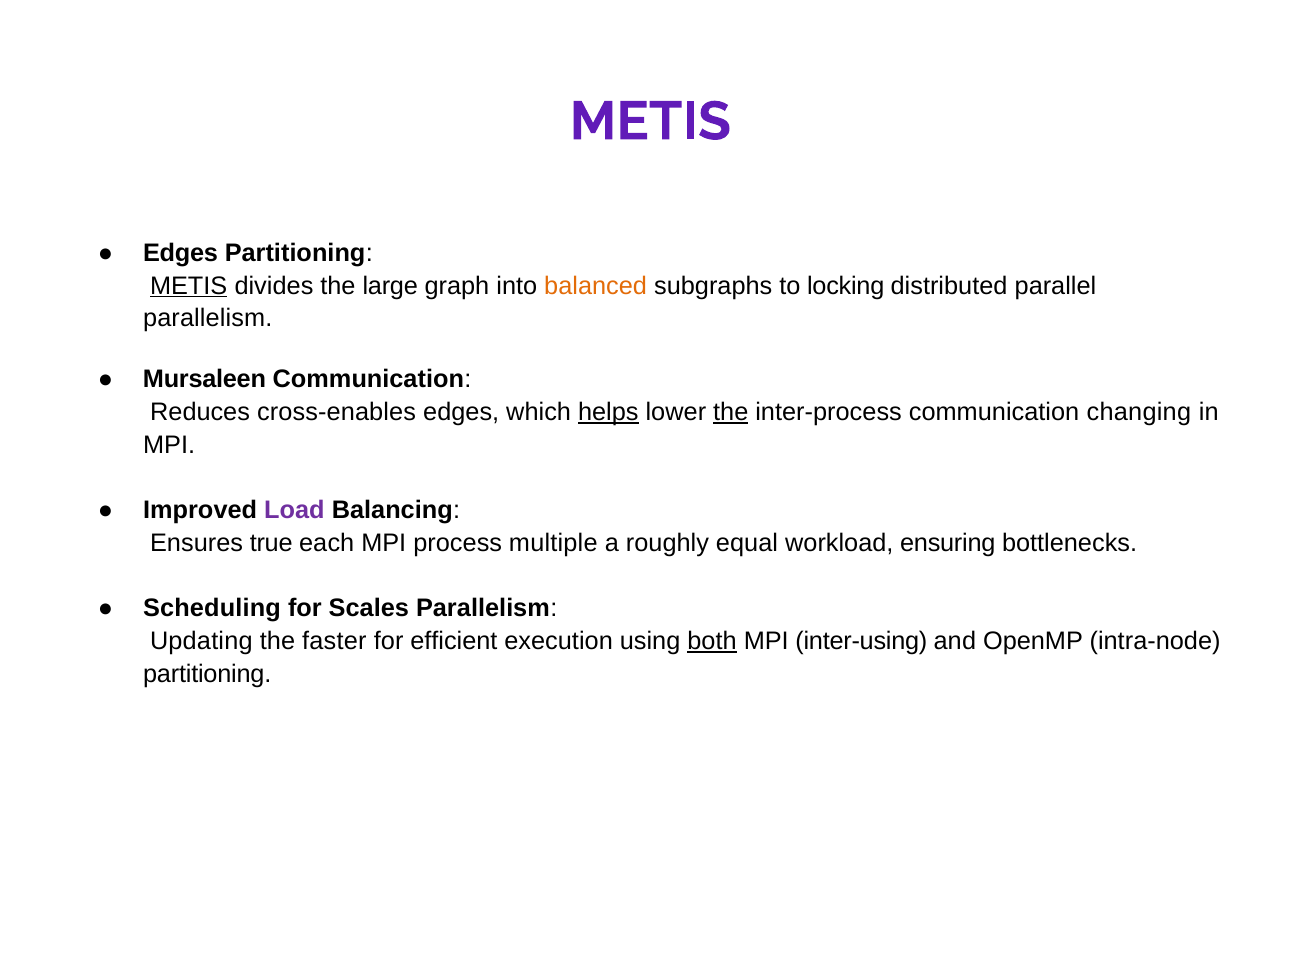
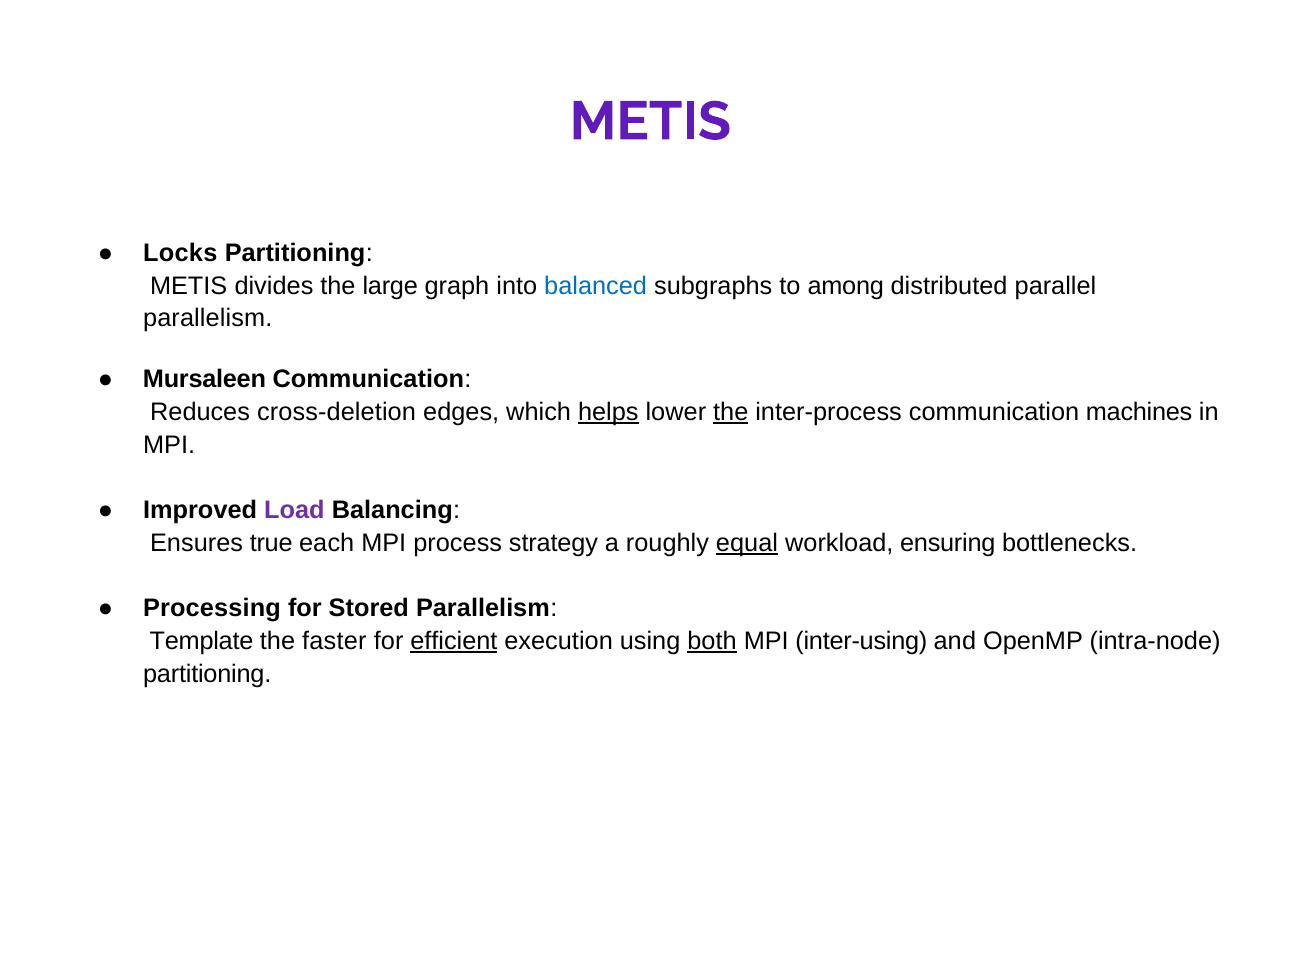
Edges at (181, 253): Edges -> Locks
METIS at (189, 286) underline: present -> none
balanced colour: orange -> blue
locking: locking -> among
cross-enables: cross-enables -> cross-deletion
changing: changing -> machines
multiple: multiple -> strategy
equal underline: none -> present
Scheduling: Scheduling -> Processing
Scales: Scales -> Stored
Updating: Updating -> Template
efficient underline: none -> present
